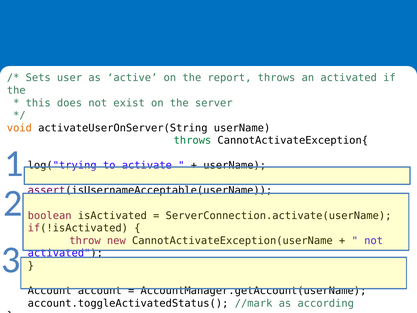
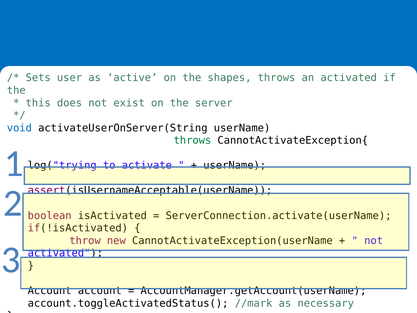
report: report -> shapes
void colour: orange -> blue
according: according -> necessary
